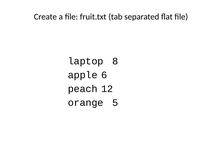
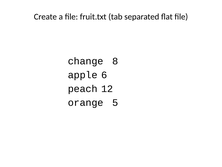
laptop: laptop -> change
